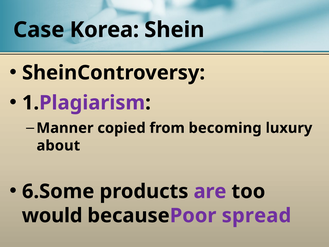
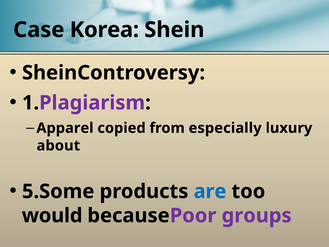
Manner: Manner -> Apparel
becoming: becoming -> especially
6.Some: 6.Some -> 5.Some
are colour: purple -> blue
spread: spread -> groups
